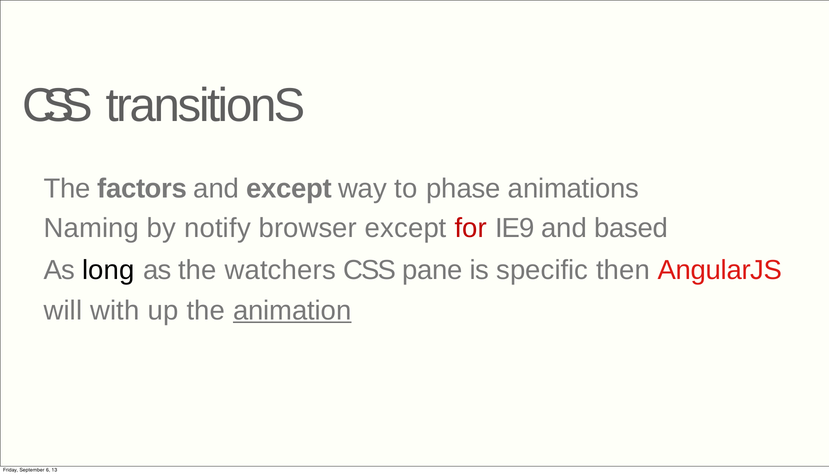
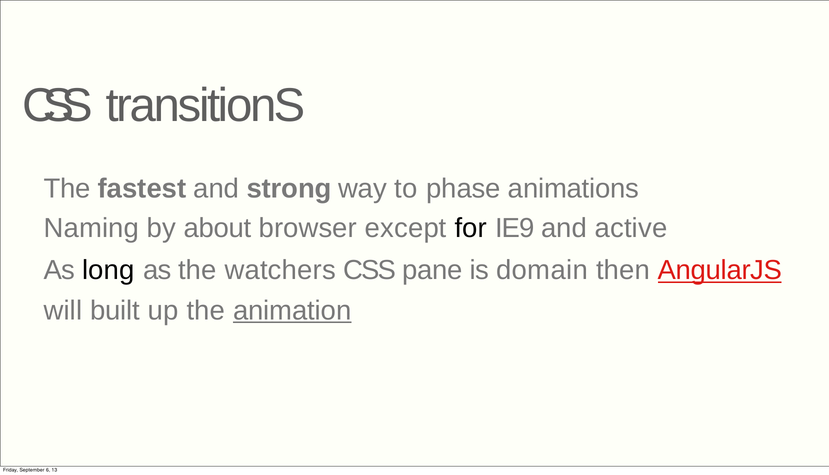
factors: factors -> fastest
and except: except -> strong
notify: notify -> about
for colour: red -> black
based: based -> active
specific: specific -> domain
AngularJS underline: none -> present
with: with -> built
